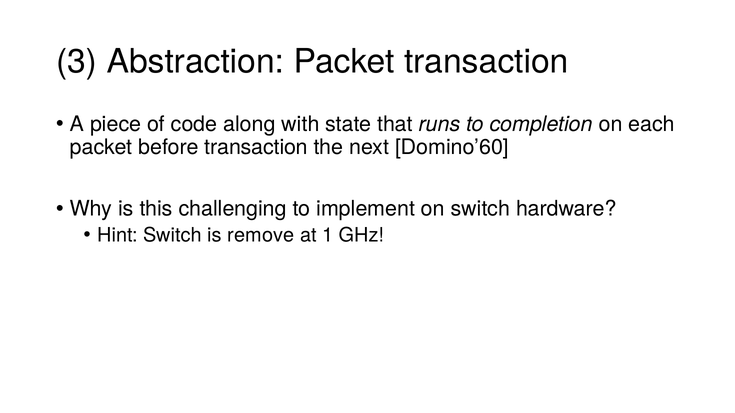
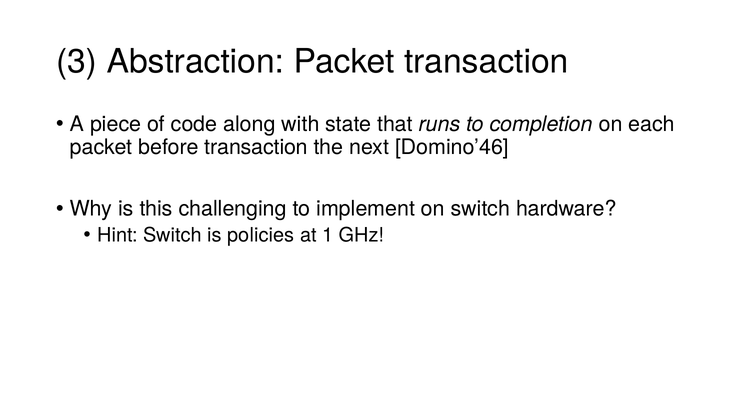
Domino’60: Domino’60 -> Domino’46
remove: remove -> policies
